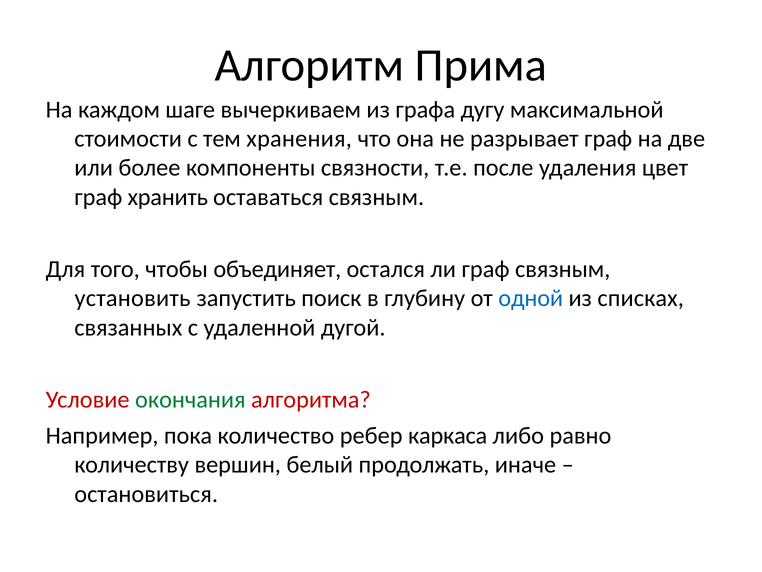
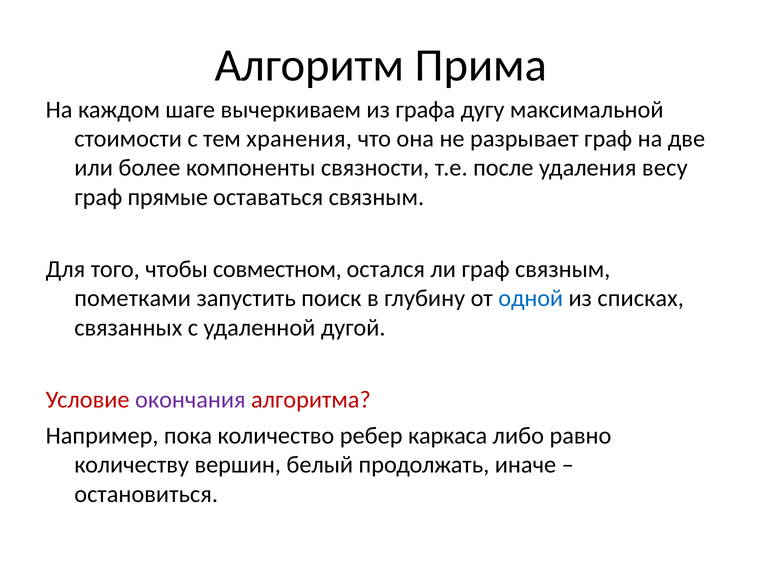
цвет: цвет -> весу
хранить: хранить -> прямые
объединяет: объединяет -> совместном
установить: установить -> пометками
окончания colour: green -> purple
